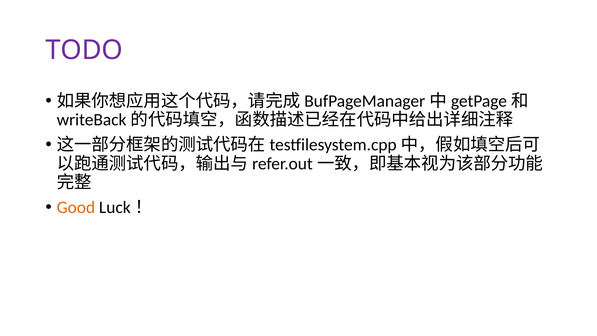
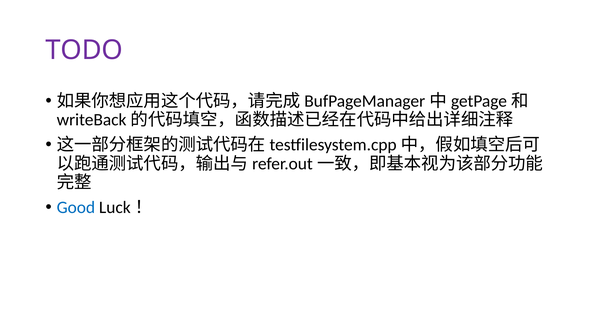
Good colour: orange -> blue
